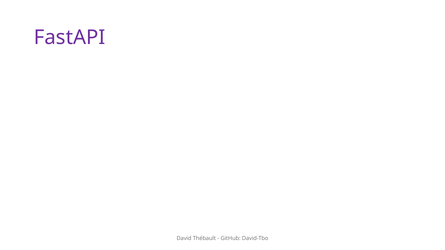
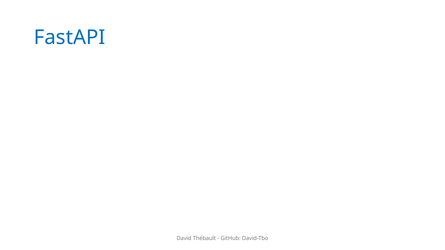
FastAPI colour: purple -> blue
